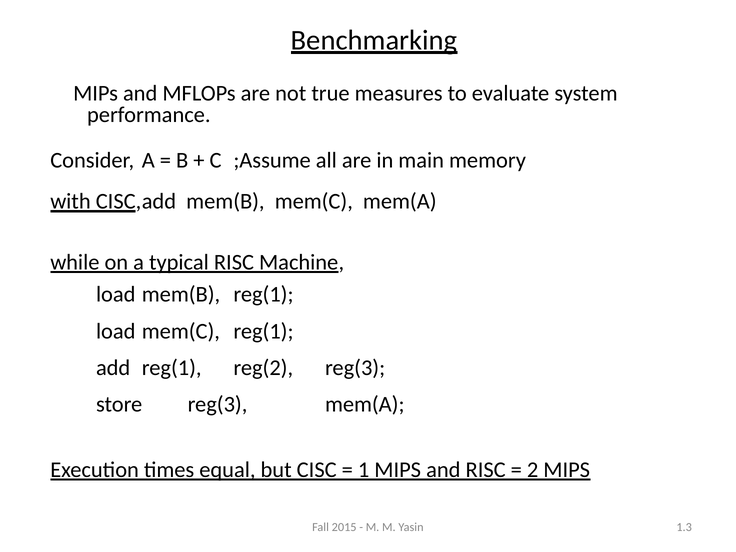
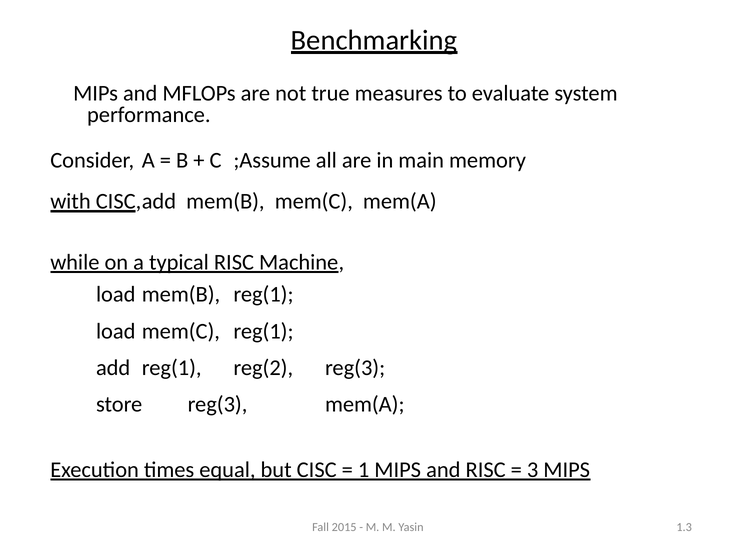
2: 2 -> 3
